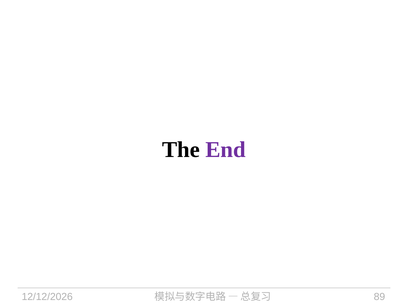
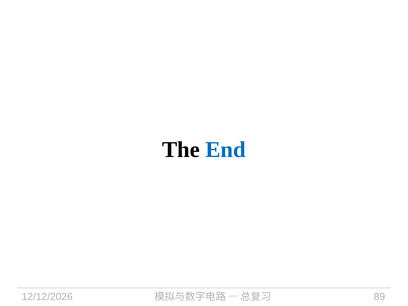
End colour: purple -> blue
